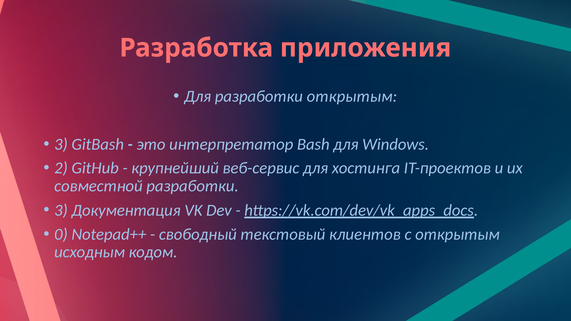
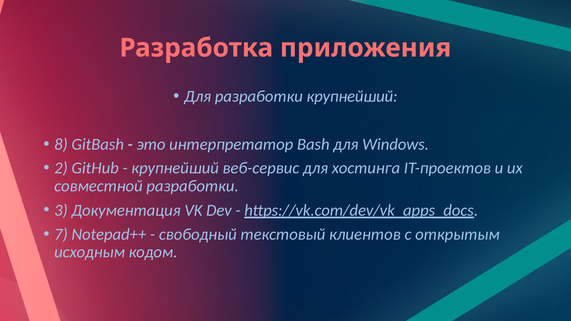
разработки открытым: открытым -> крупнейший
3 at (61, 144): 3 -> 8
0: 0 -> 7
